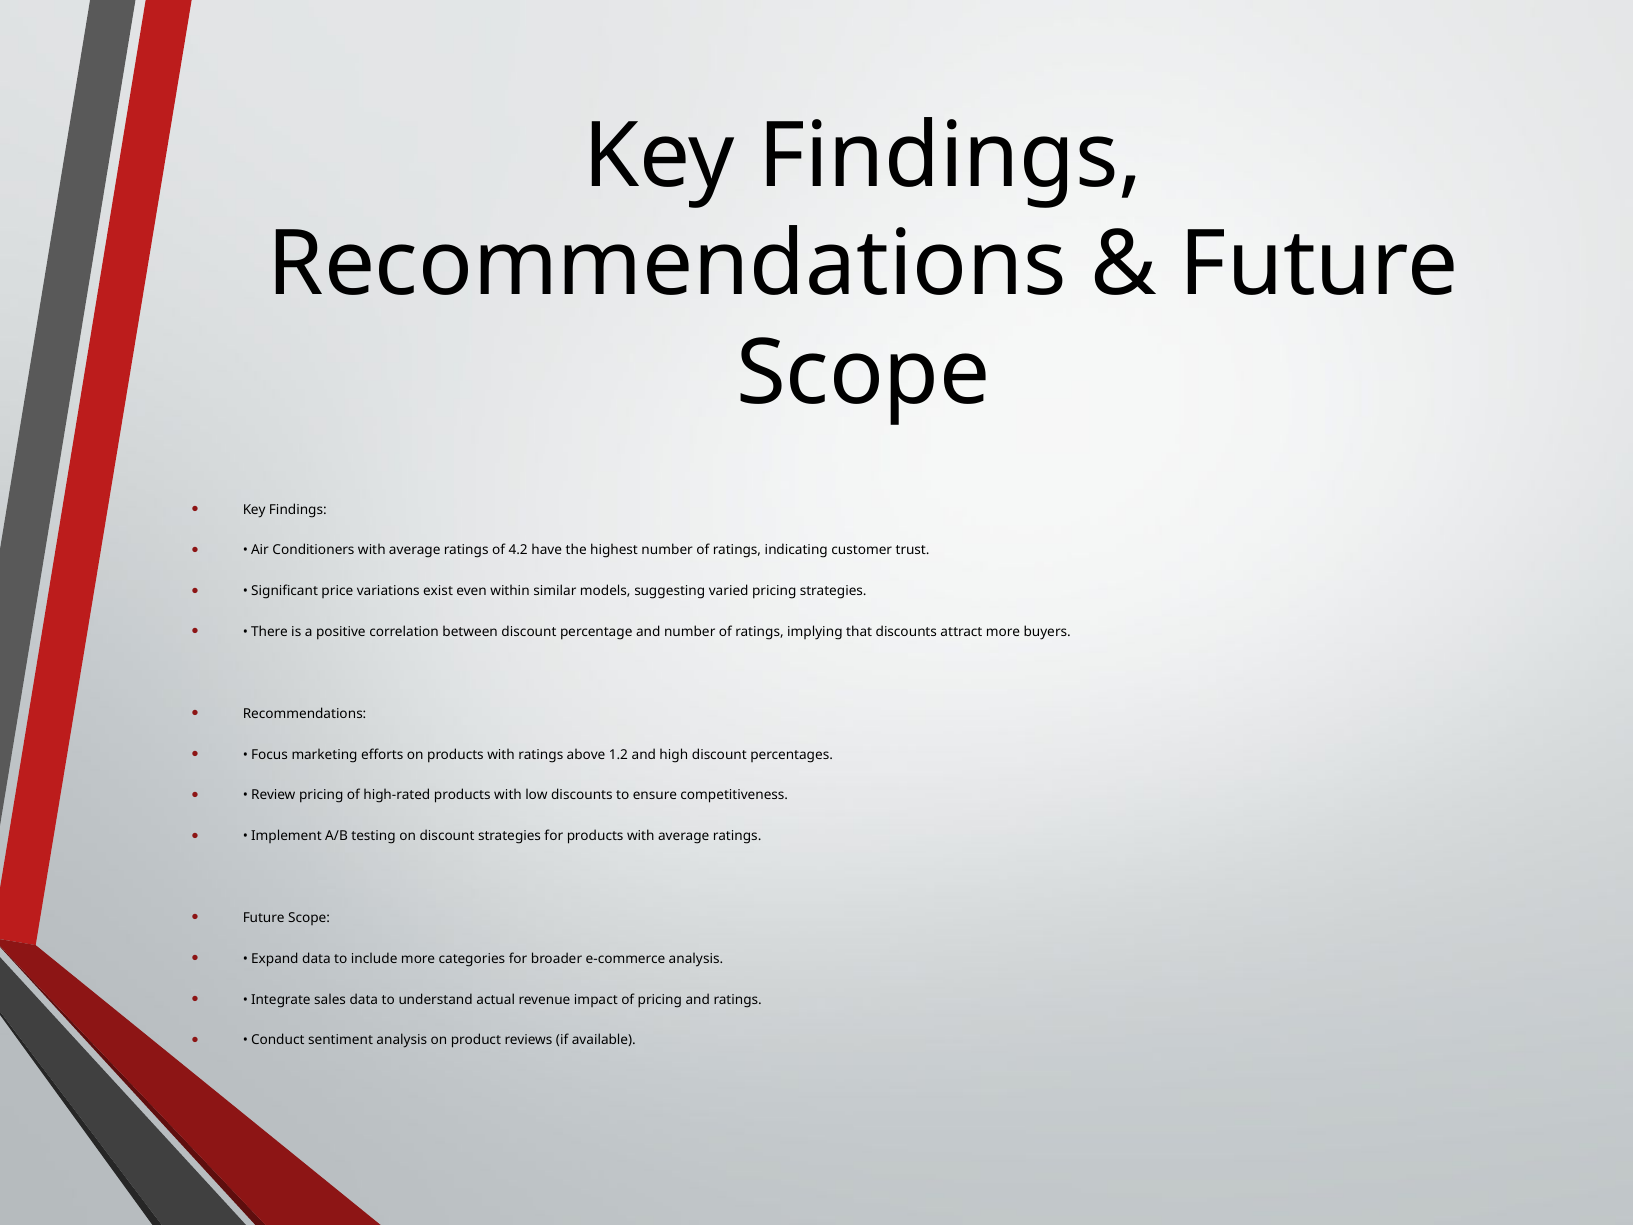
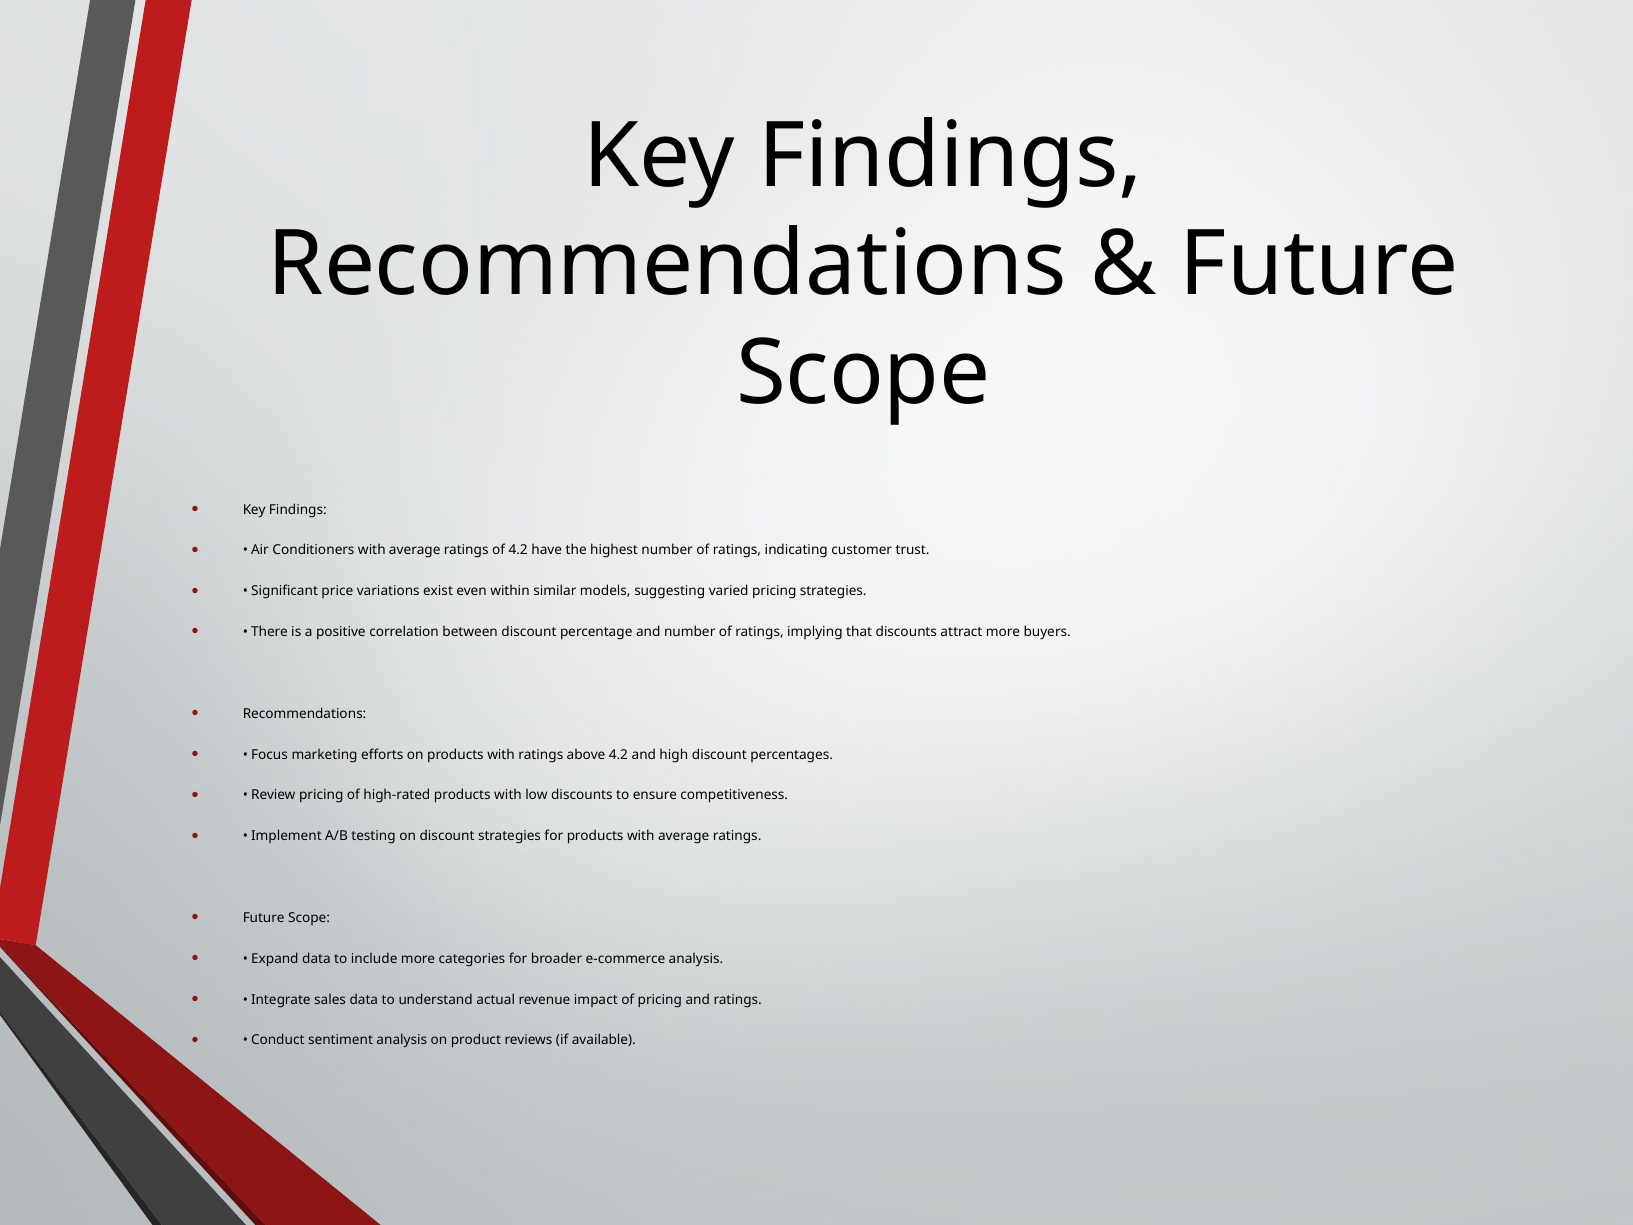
above 1.2: 1.2 -> 4.2
